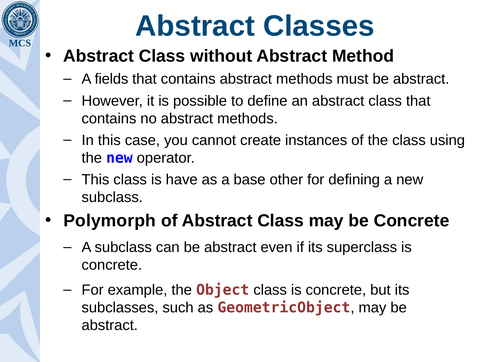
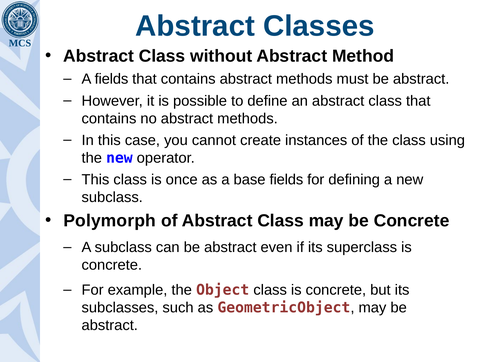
have: have -> once
base other: other -> fields
